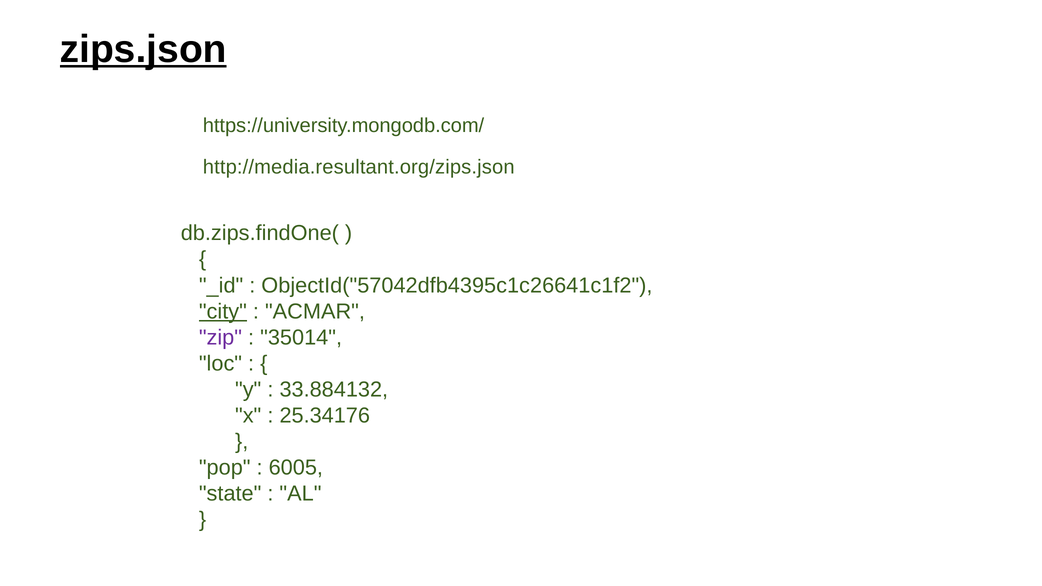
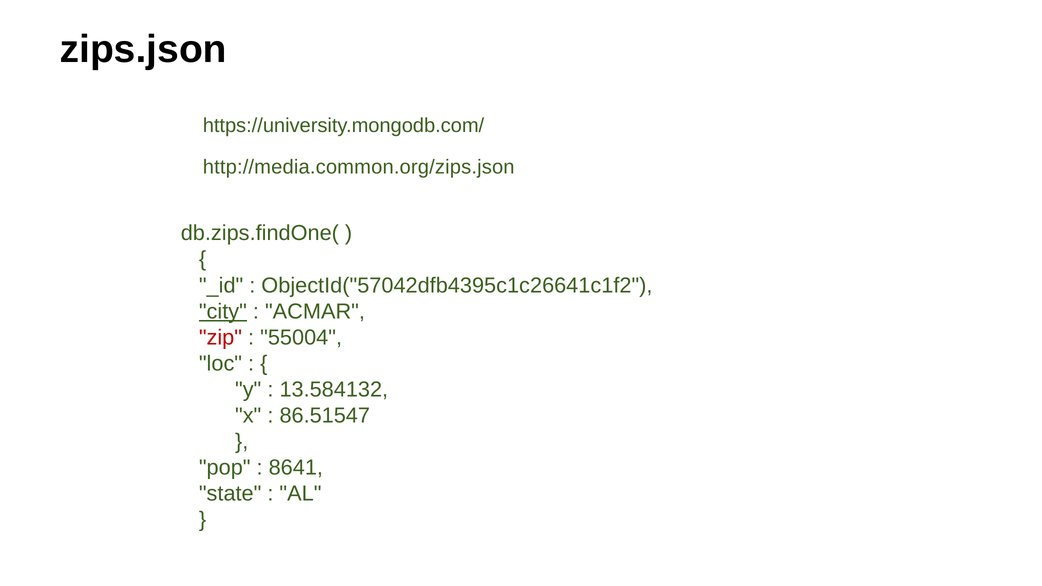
zips.json underline: present -> none
http://media.resultant.org/zips.json: http://media.resultant.org/zips.json -> http://media.common.org/zips.json
zip colour: purple -> red
35014: 35014 -> 55004
33.884132: 33.884132 -> 13.584132
25.34176: 25.34176 -> 86.51547
6005: 6005 -> 8641
